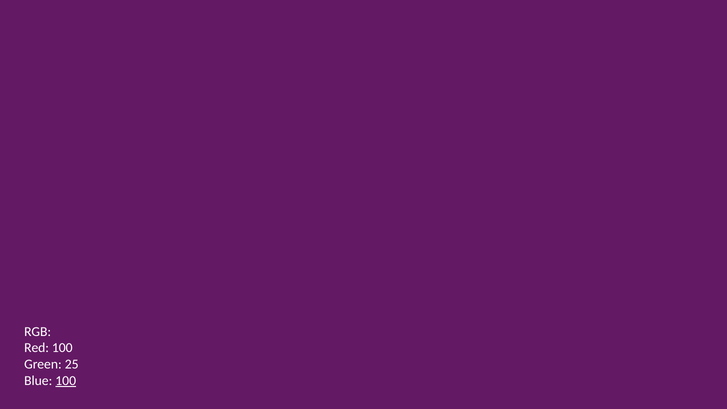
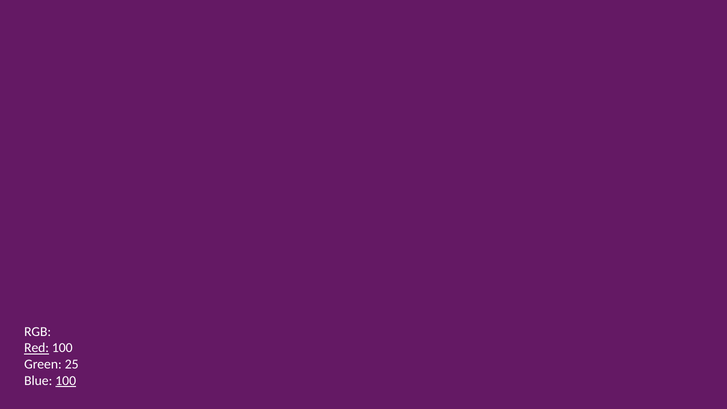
Red underline: none -> present
